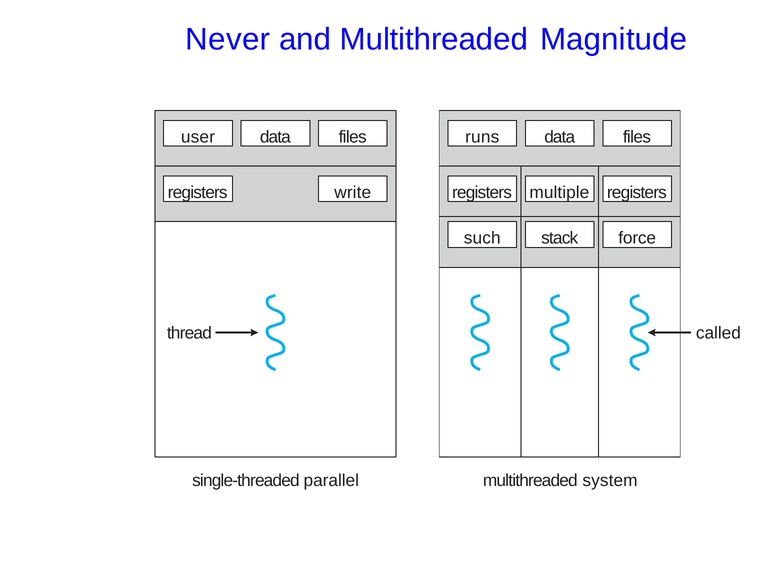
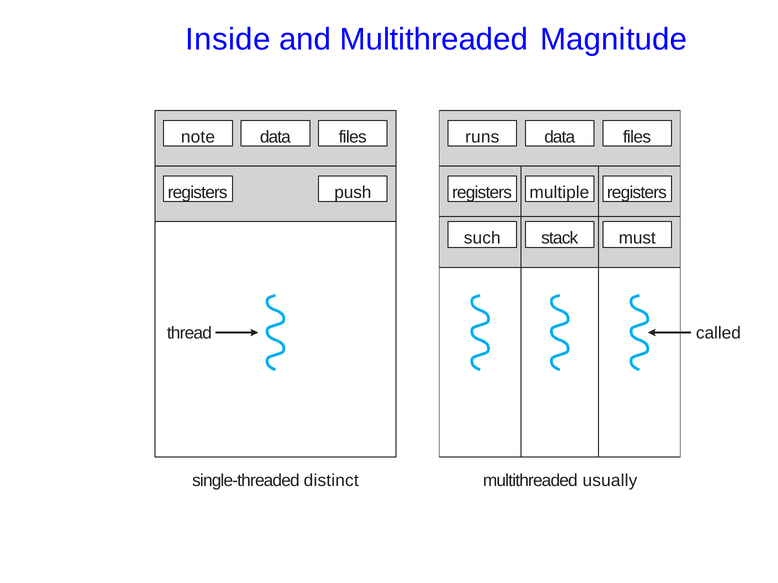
Never: Never -> Inside
user: user -> note
write: write -> push
force: force -> must
parallel: parallel -> distinct
system: system -> usually
